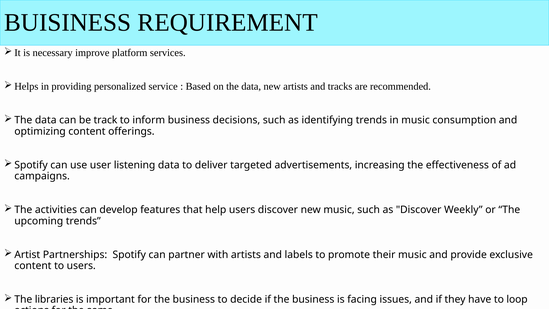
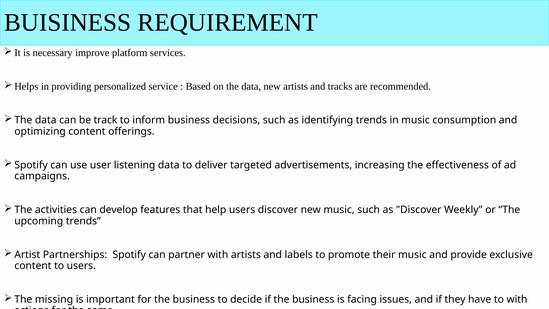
libraries: libraries -> missing
to loop: loop -> with
